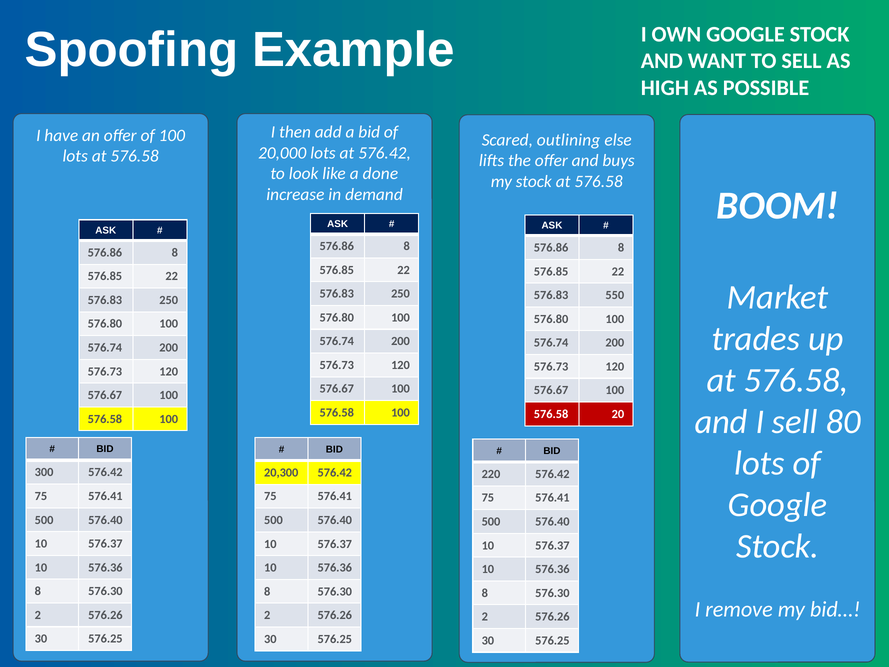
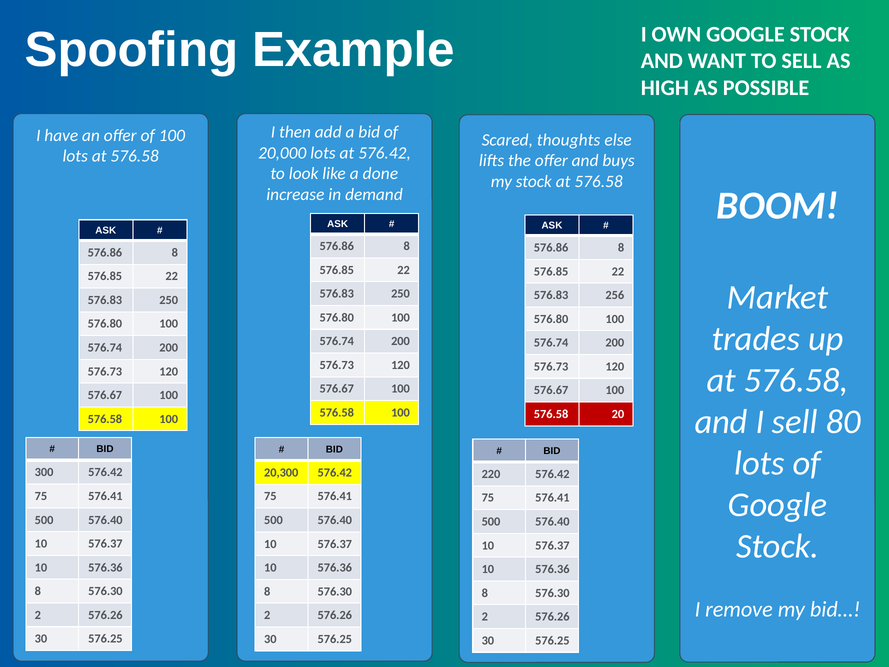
outlining: outlining -> thoughts
550: 550 -> 256
